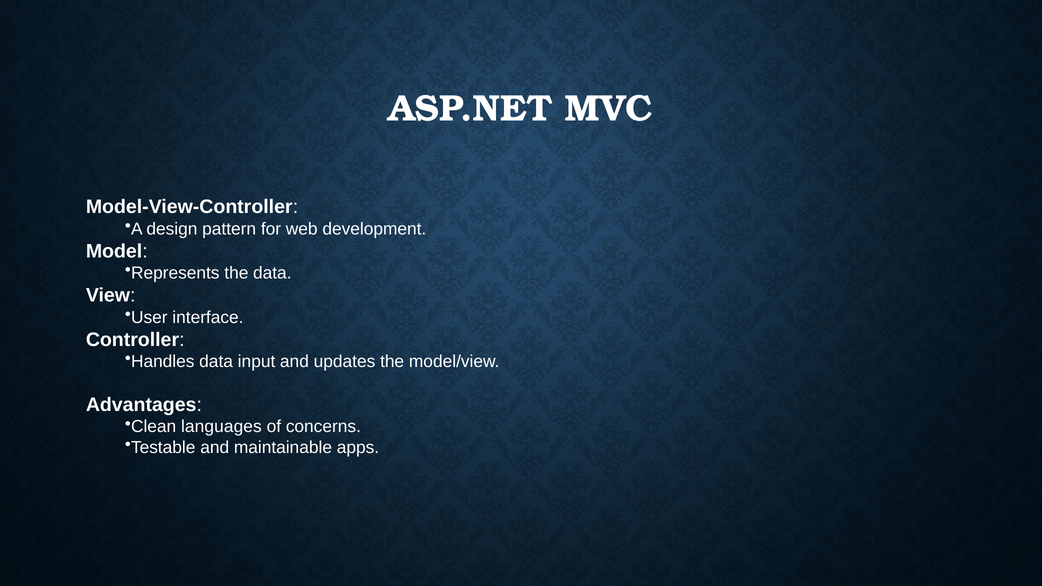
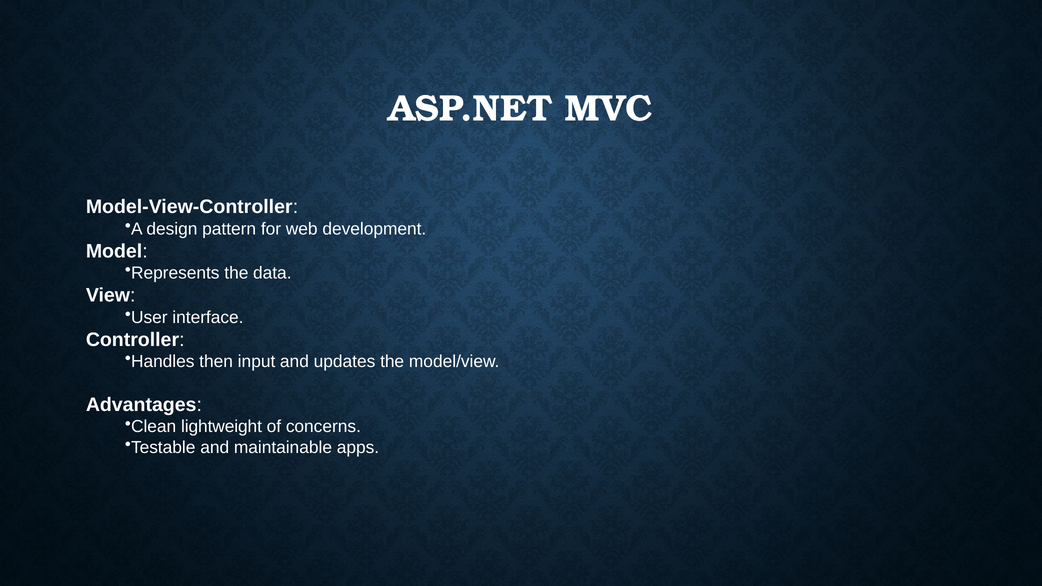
Handles data: data -> then
languages: languages -> lightweight
